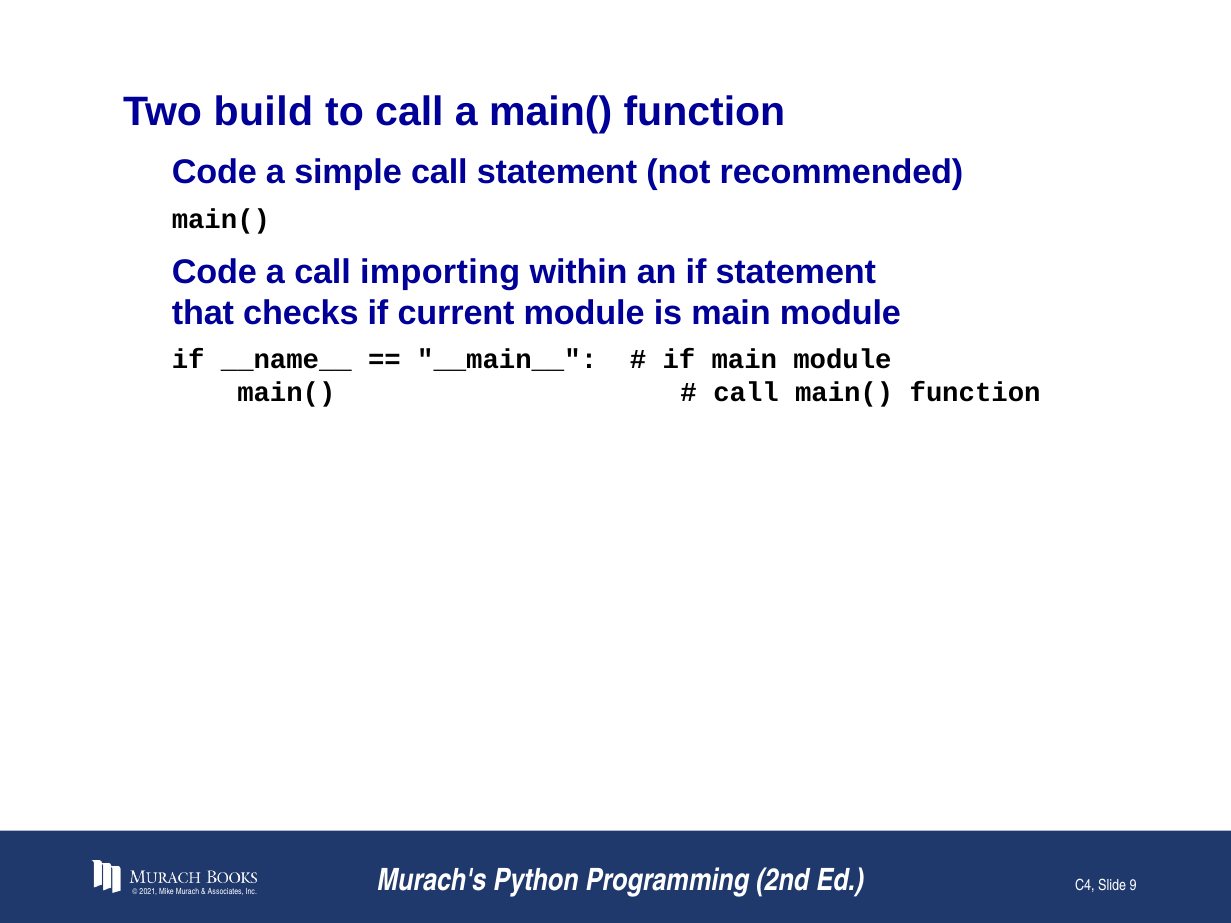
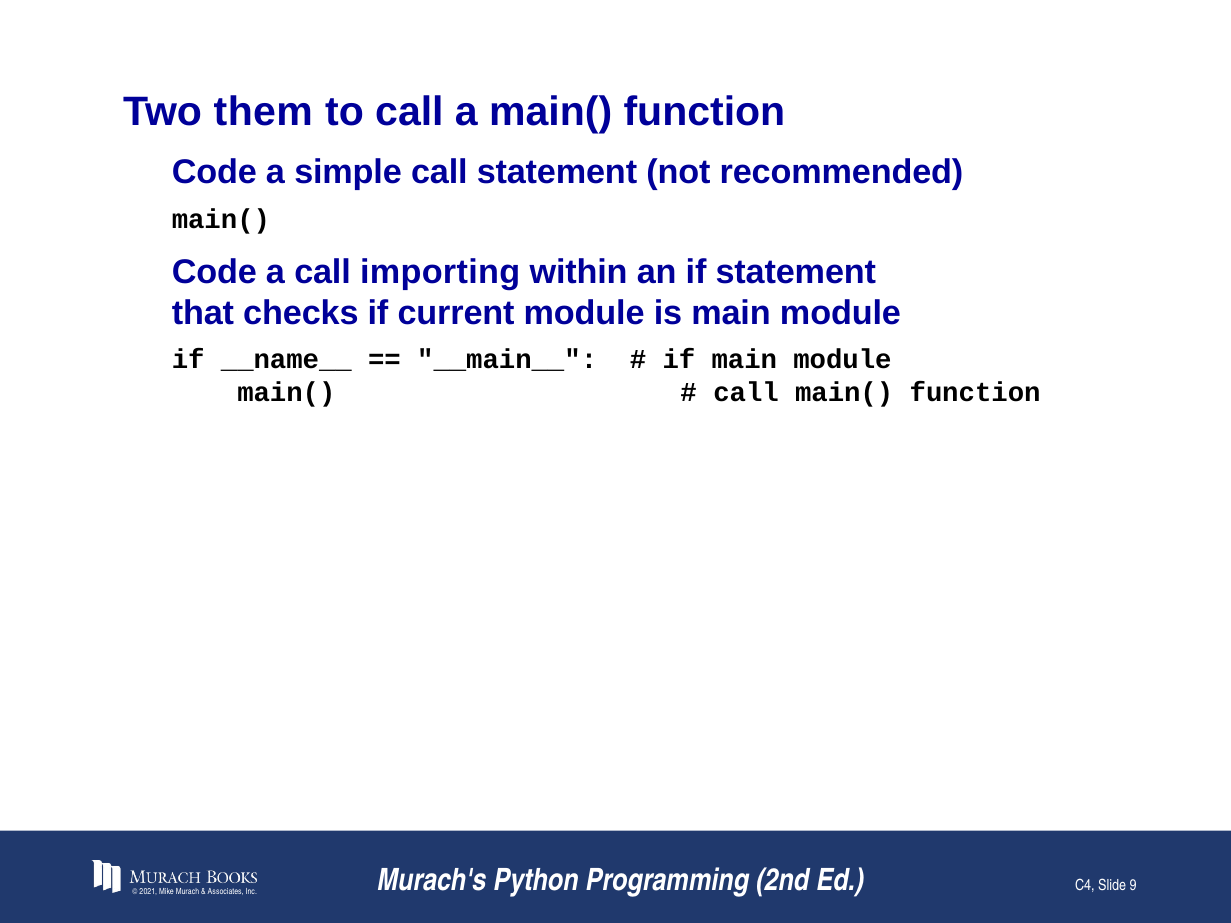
build: build -> them
